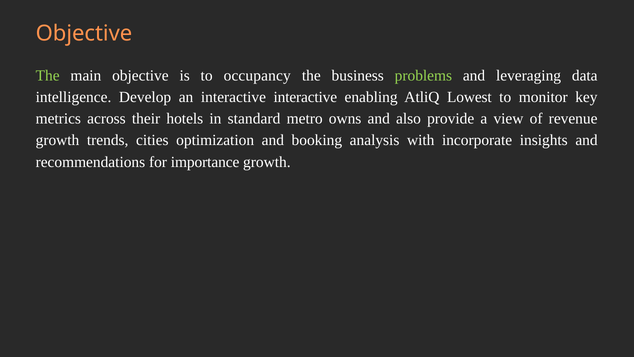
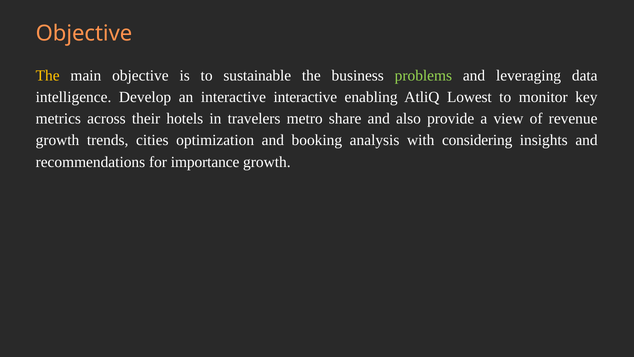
The at (48, 75) colour: light green -> yellow
occupancy: occupancy -> sustainable
standard: standard -> travelers
owns: owns -> share
incorporate: incorporate -> considering
